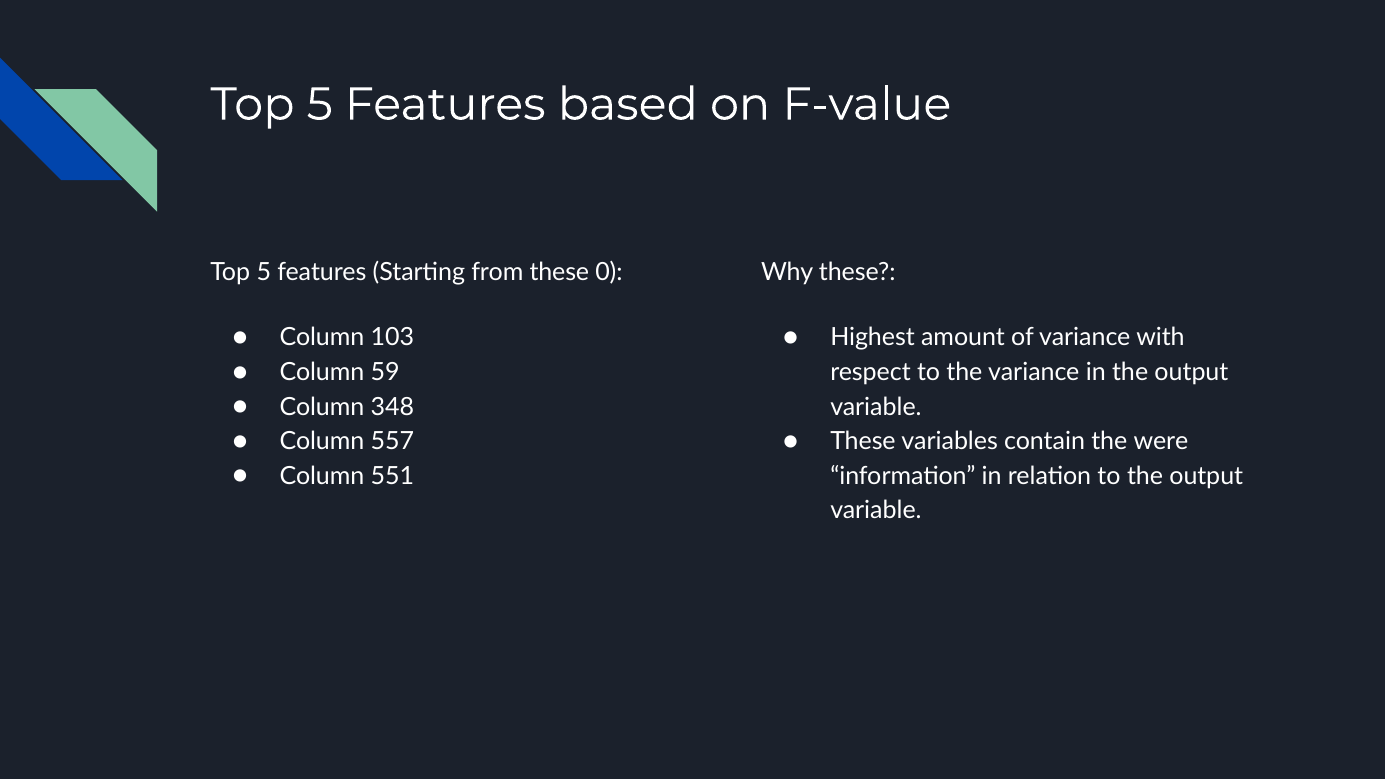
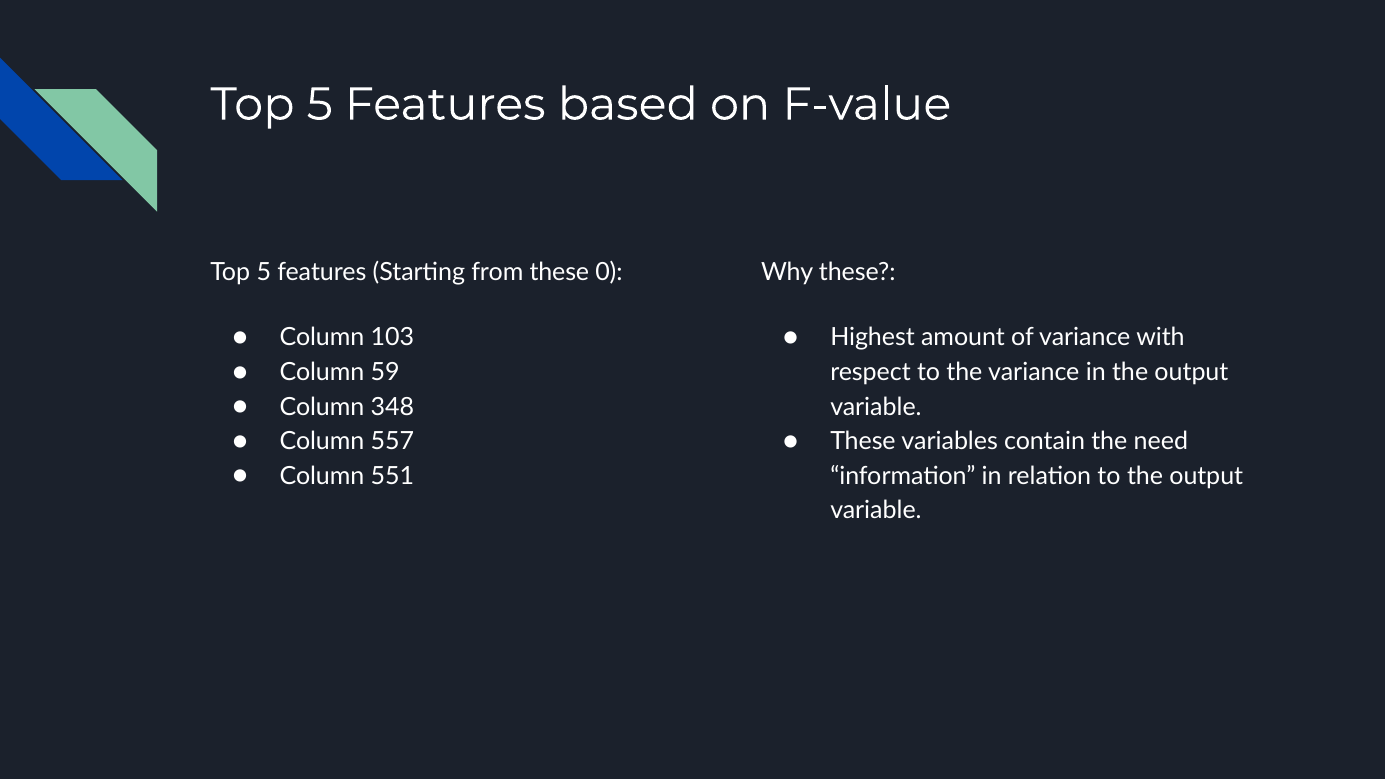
were: were -> need
